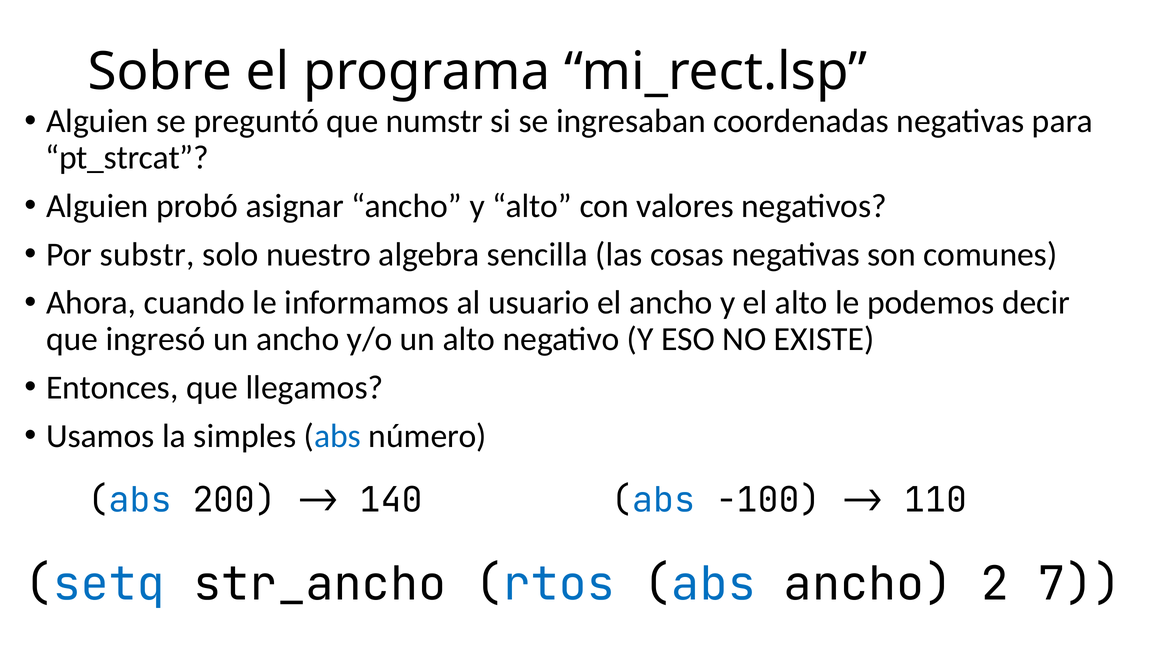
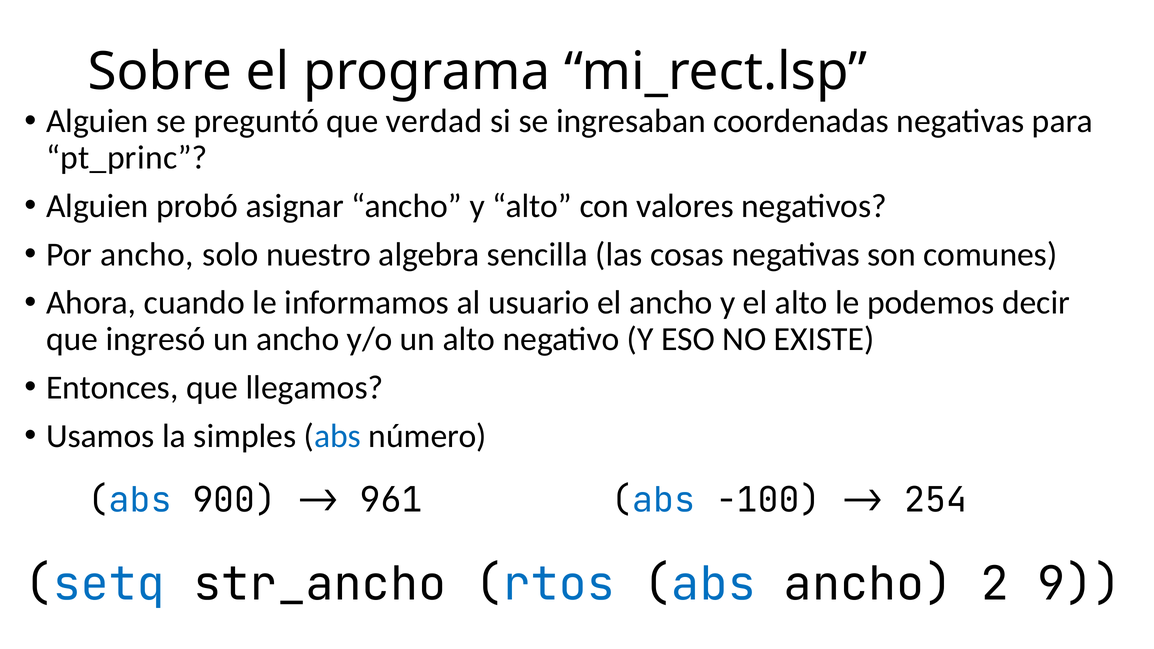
numstr: numstr -> verdad
pt_strcat: pt_strcat -> pt_princ
Por substr: substr -> ancho
200: 200 -> 900
140: 140 -> 961
110: 110 -> 254
7: 7 -> 9
